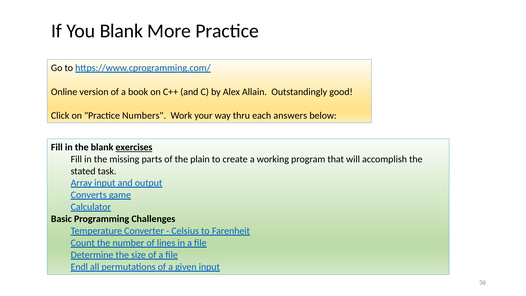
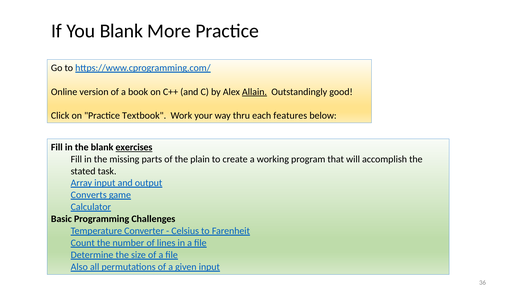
Allain underline: none -> present
Numbers: Numbers -> Textbook
answers: answers -> features
Endl: Endl -> Also
